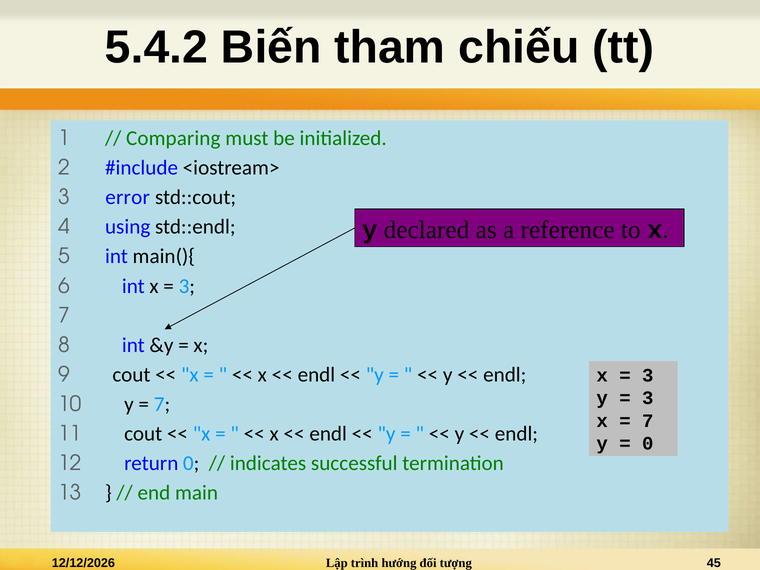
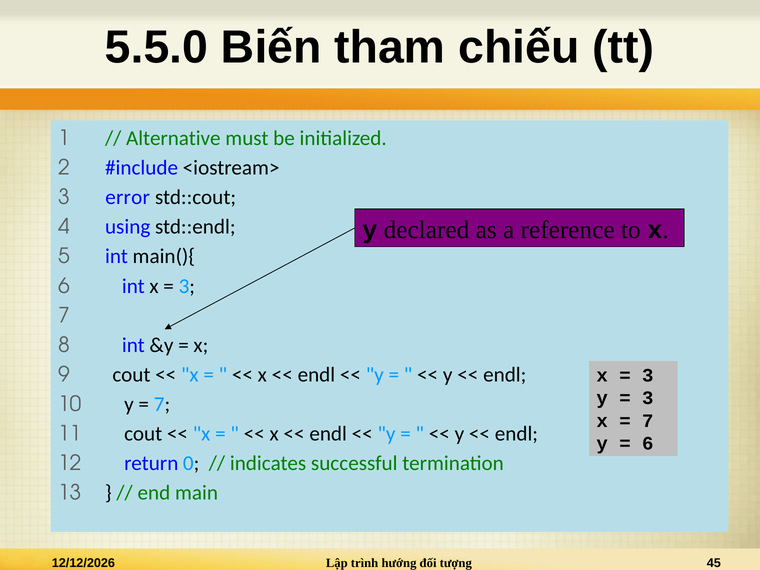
5.4.2: 5.4.2 -> 5.5.0
Comparing: Comparing -> Alternative
0 at (648, 444): 0 -> 6
